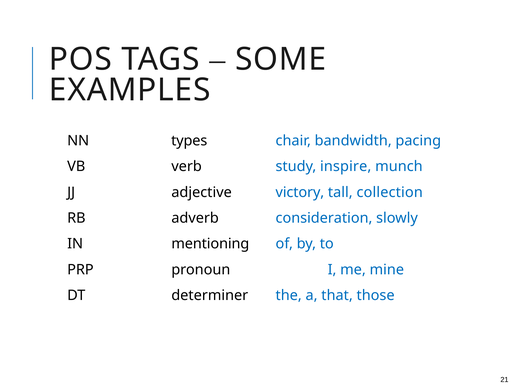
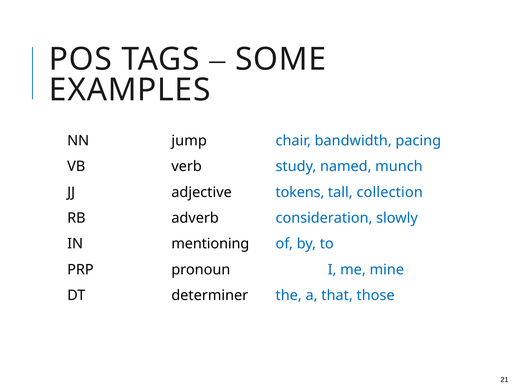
types: types -> jump
inspire: inspire -> named
victory: victory -> tokens
